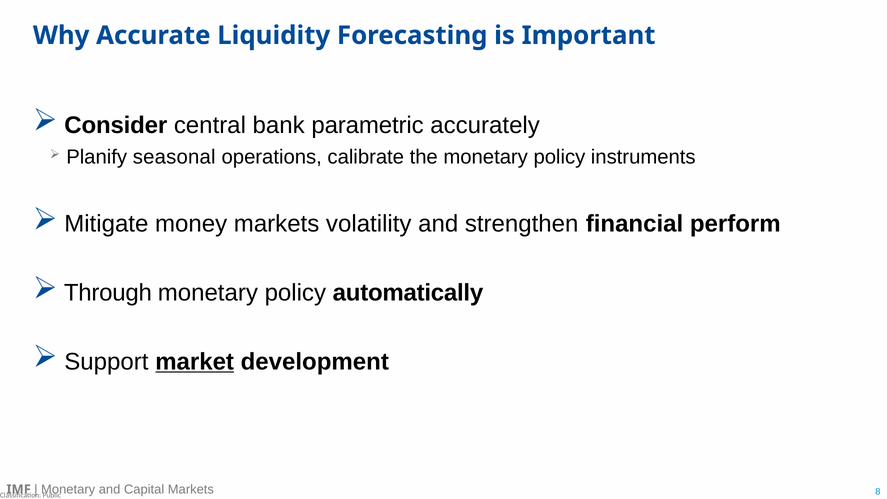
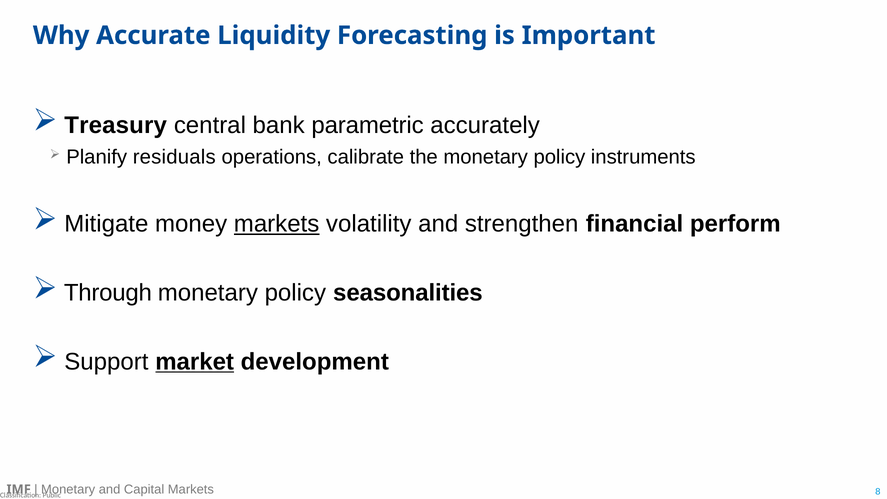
Consider: Consider -> Treasury
seasonal: seasonal -> residuals
markets at (277, 224) underline: none -> present
automatically: automatically -> seasonalities
